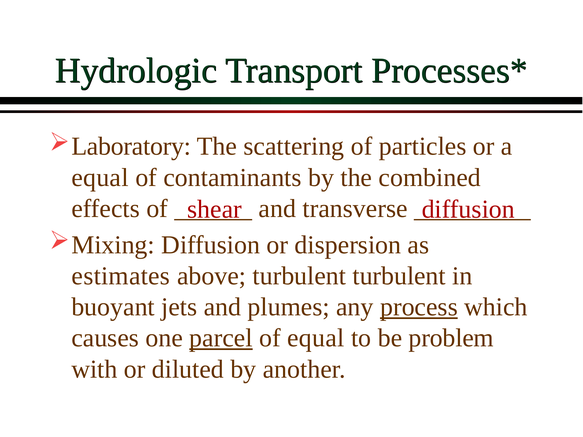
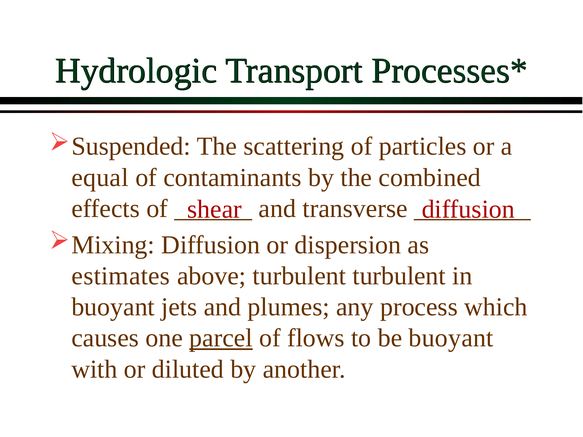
Laboratory: Laboratory -> Suspended
process underline: present -> none
of equal: equal -> flows
be problem: problem -> buoyant
